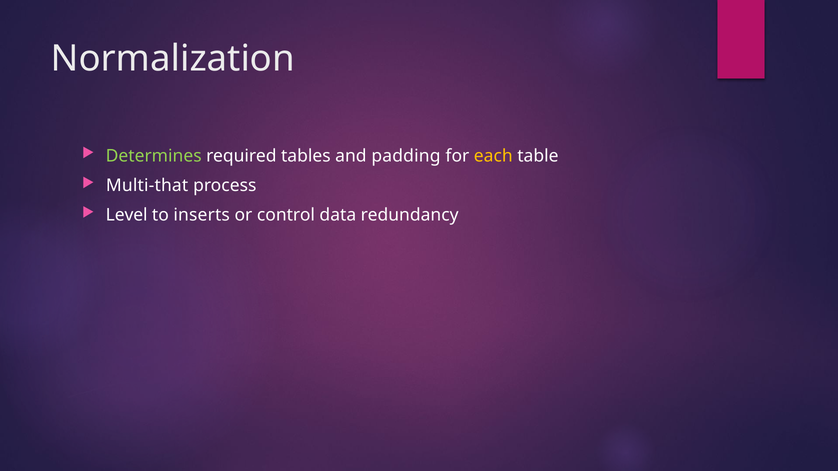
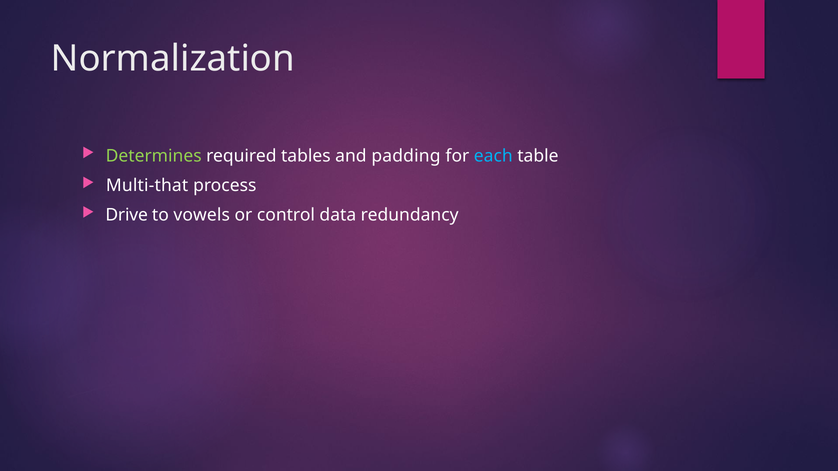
each colour: yellow -> light blue
Level: Level -> Drive
inserts: inserts -> vowels
